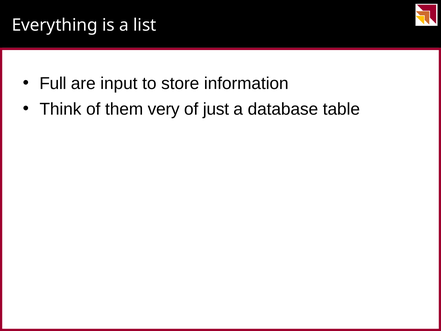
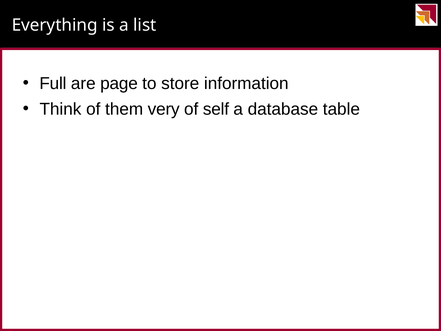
input: input -> page
just: just -> self
